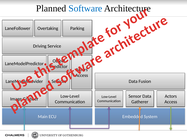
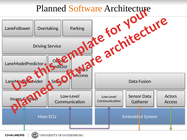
Software colour: blue -> orange
